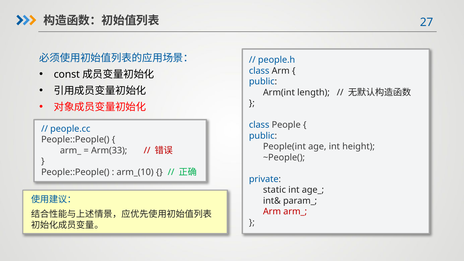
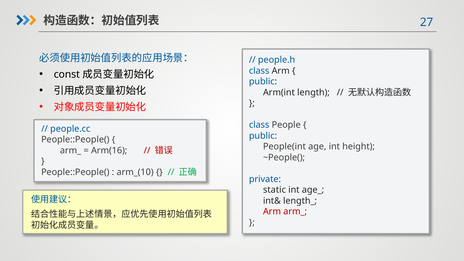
Arm(33: Arm(33 -> Arm(16
param_: param_ -> length_
